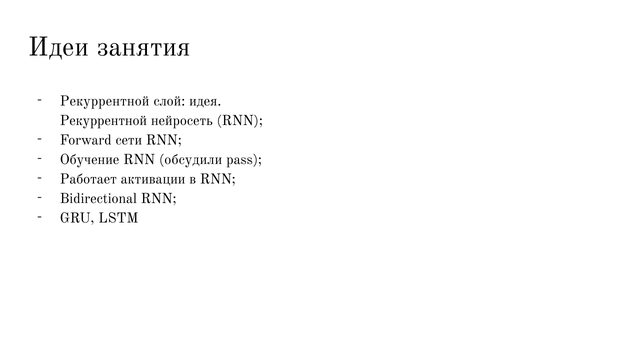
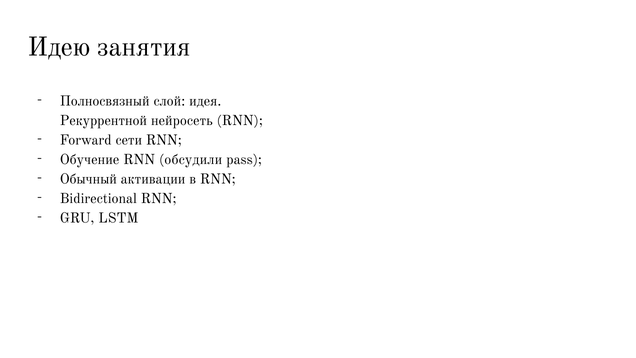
Идеи: Идеи -> Идею
Рекуррентной at (105, 101): Рекуррентной -> Полносвязный
Работает: Работает -> Обычный
